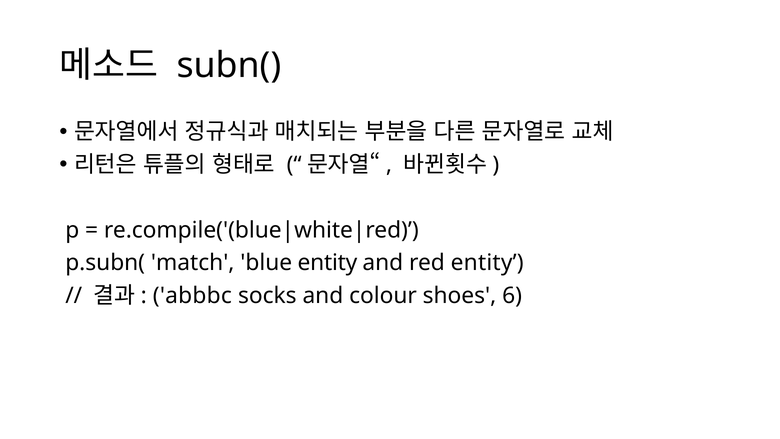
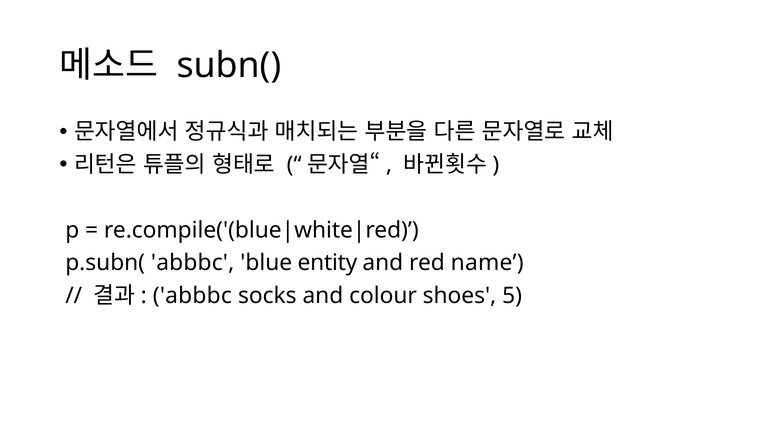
p.subn( match: match -> abbbc
red entity: entity -> name
6: 6 -> 5
